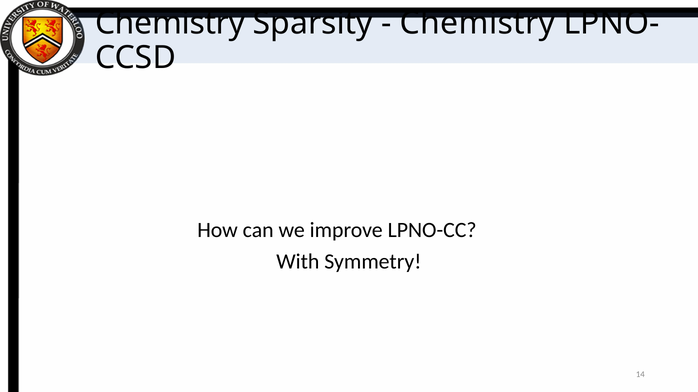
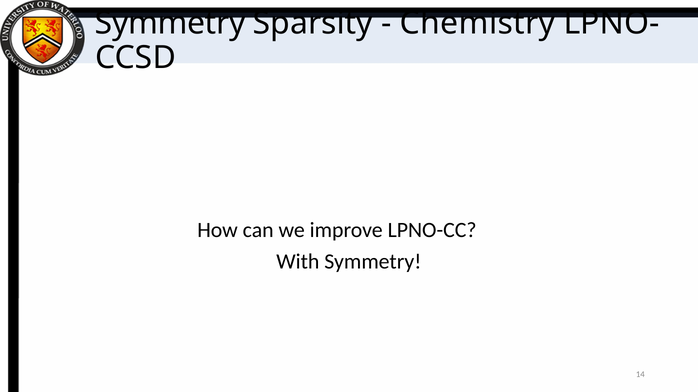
Chemistry at (170, 23): Chemistry -> Symmetry
